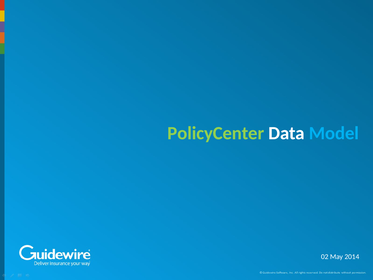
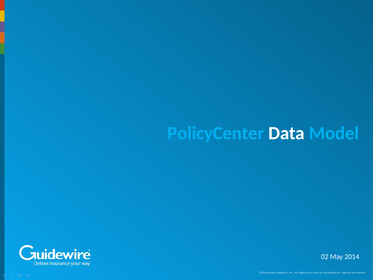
PolicyCenter colour: light green -> light blue
